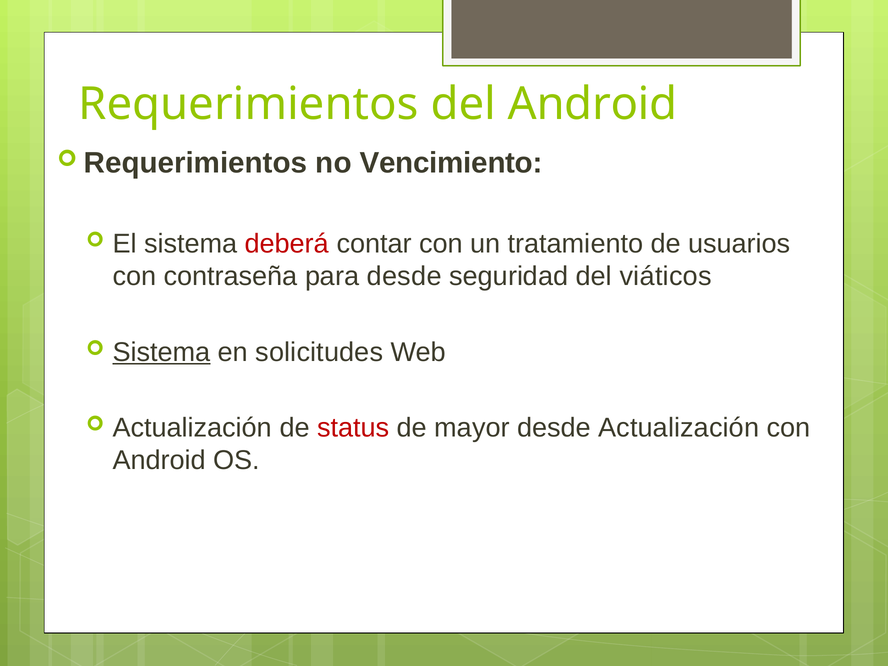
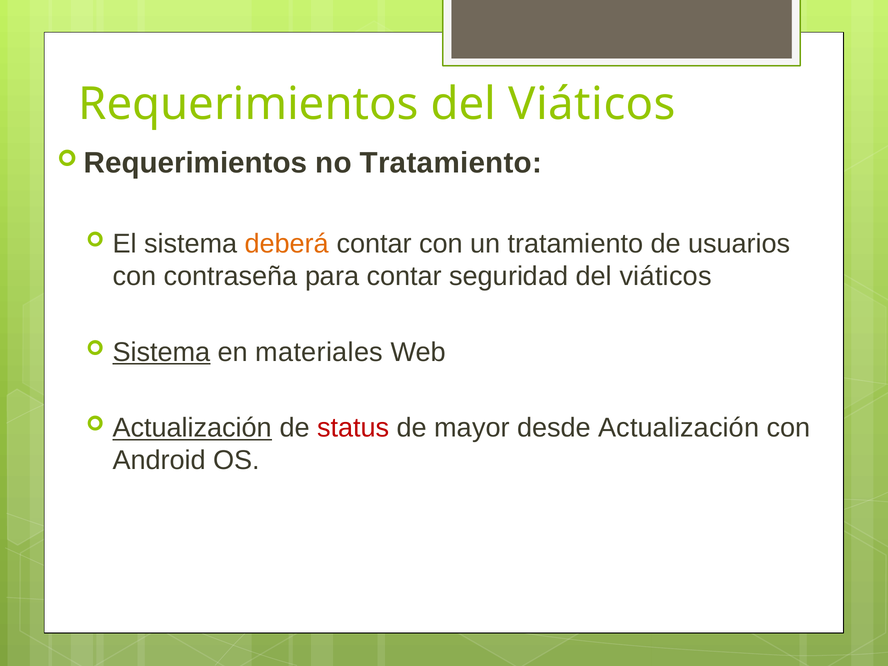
Requerimientos del Android: Android -> Viáticos
no Vencimiento: Vencimiento -> Tratamiento
deberá colour: red -> orange
para desde: desde -> contar
solicitudes: solicitudes -> materiales
Actualización at (192, 428) underline: none -> present
